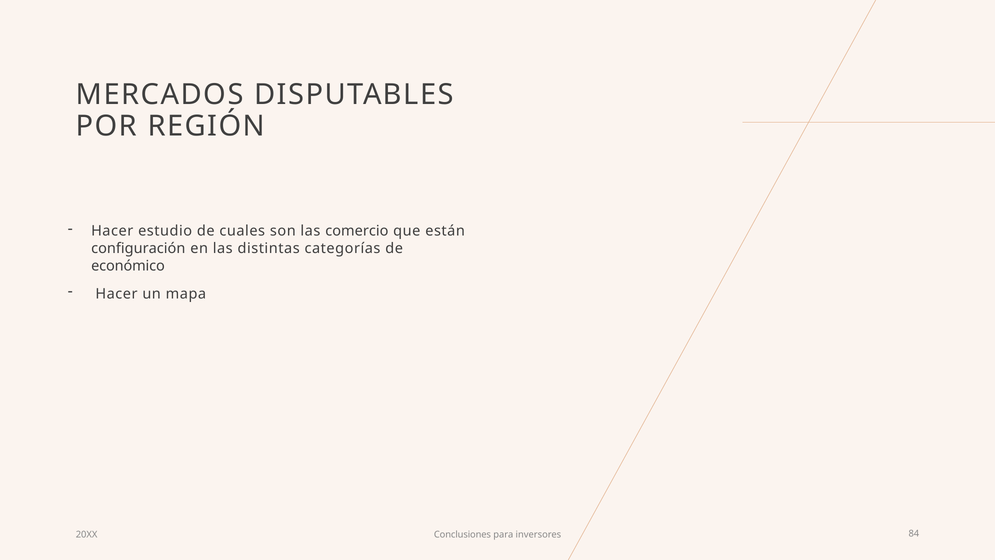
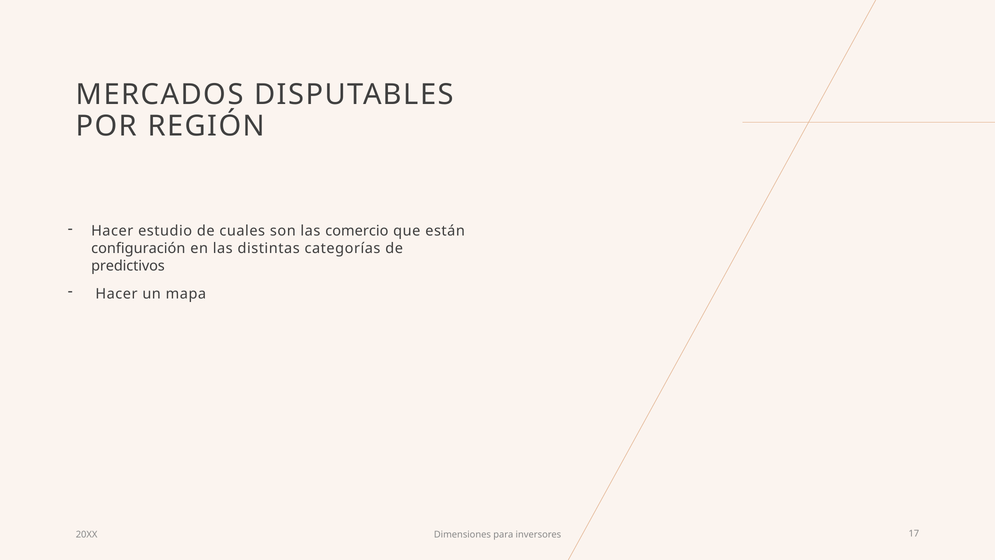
económico: económico -> predictivos
Conclusiones: Conclusiones -> Dimensiones
84: 84 -> 17
